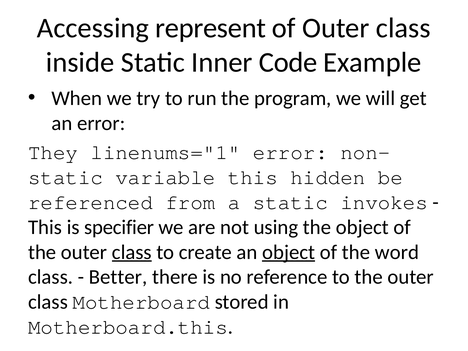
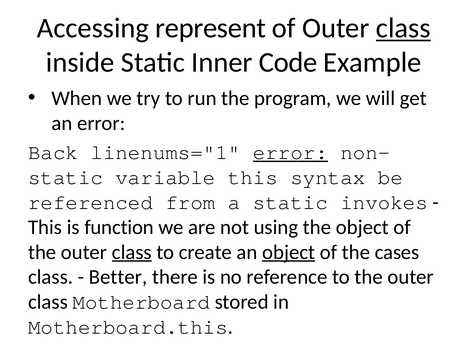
class at (403, 28) underline: none -> present
They: They -> Back
error at (290, 152) underline: none -> present
hidden: hidden -> syntax
specifier: specifier -> function
word: word -> cases
